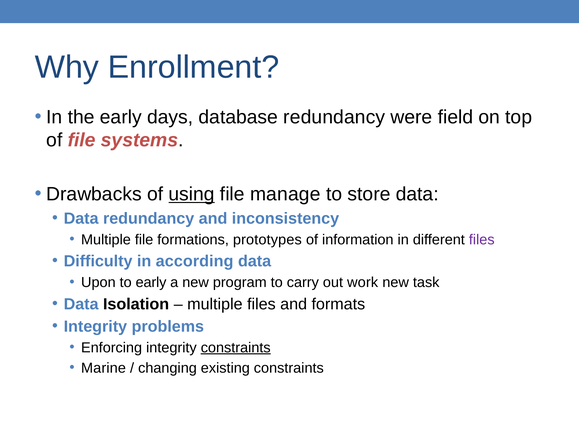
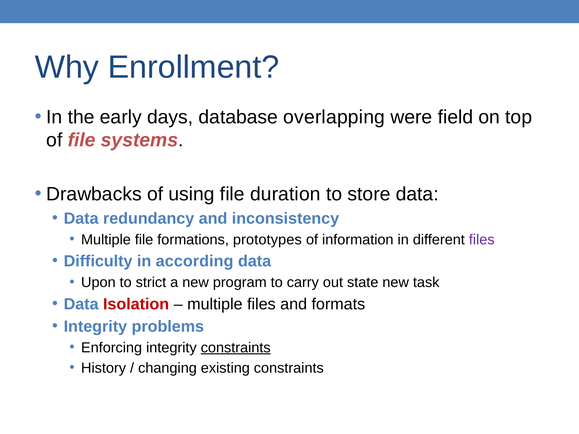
database redundancy: redundancy -> overlapping
using underline: present -> none
manage: manage -> duration
to early: early -> strict
work: work -> state
Isolation colour: black -> red
Marine: Marine -> History
